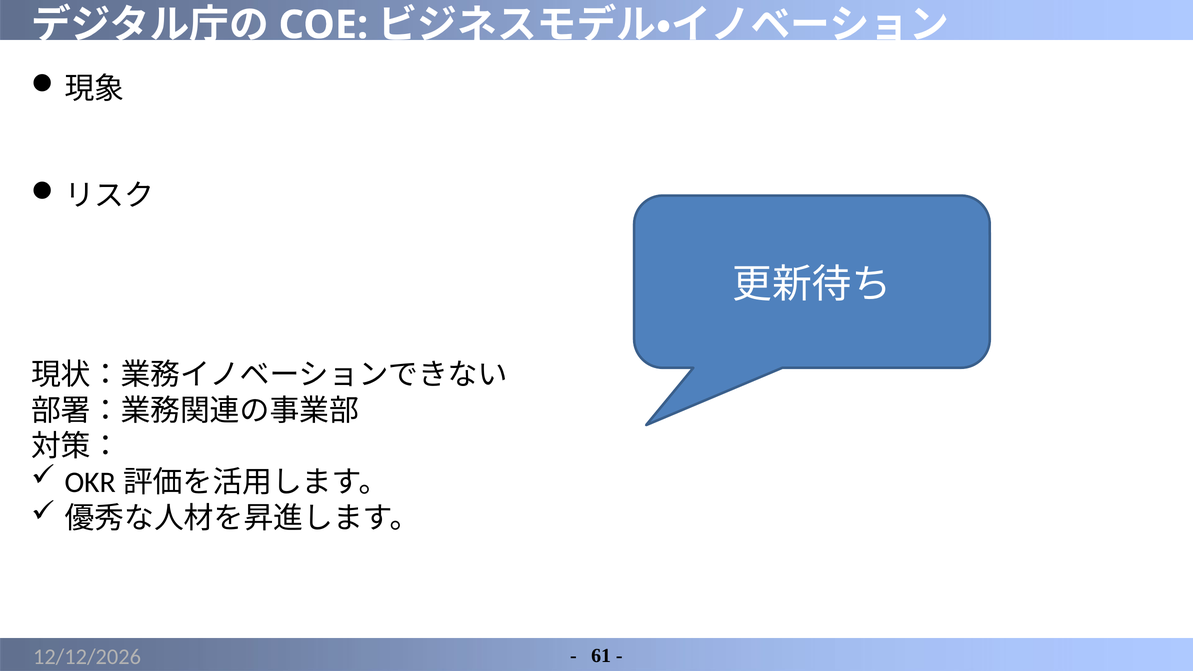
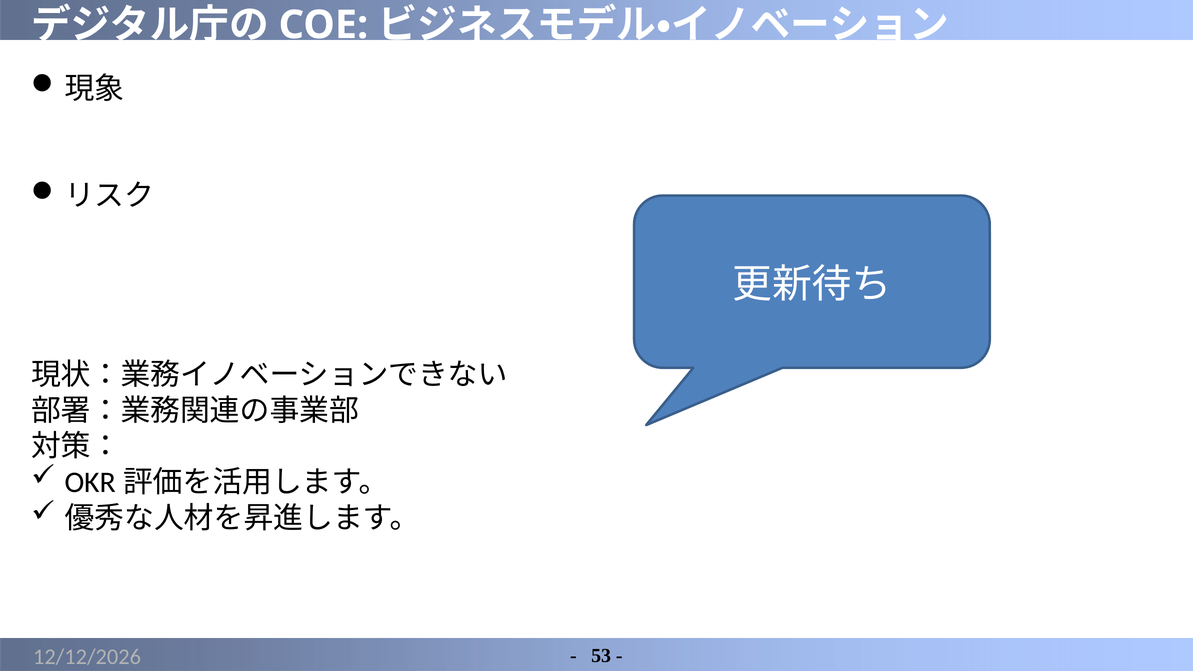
61: 61 -> 53
